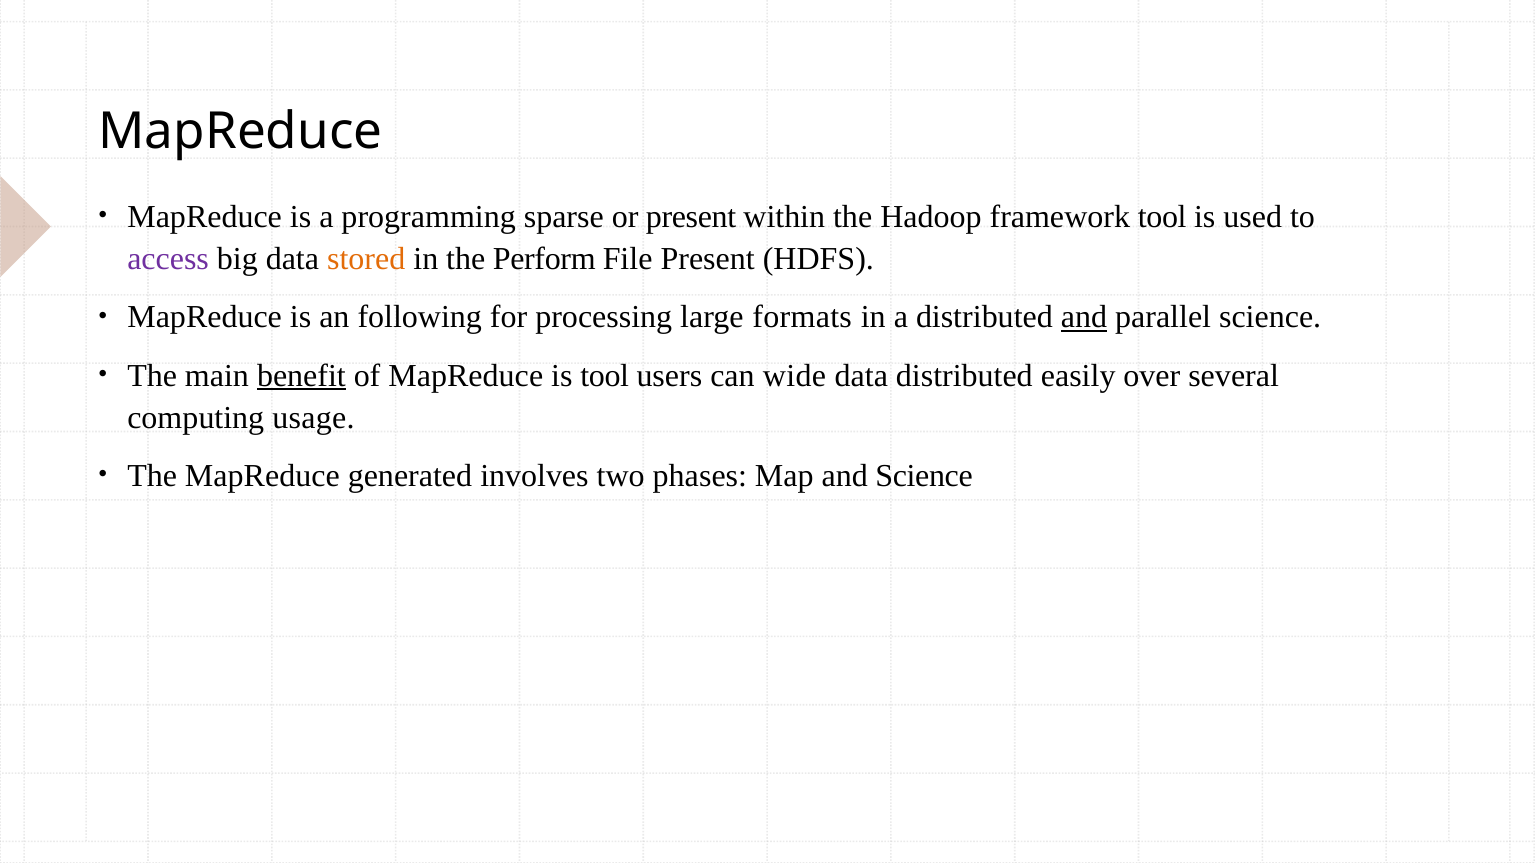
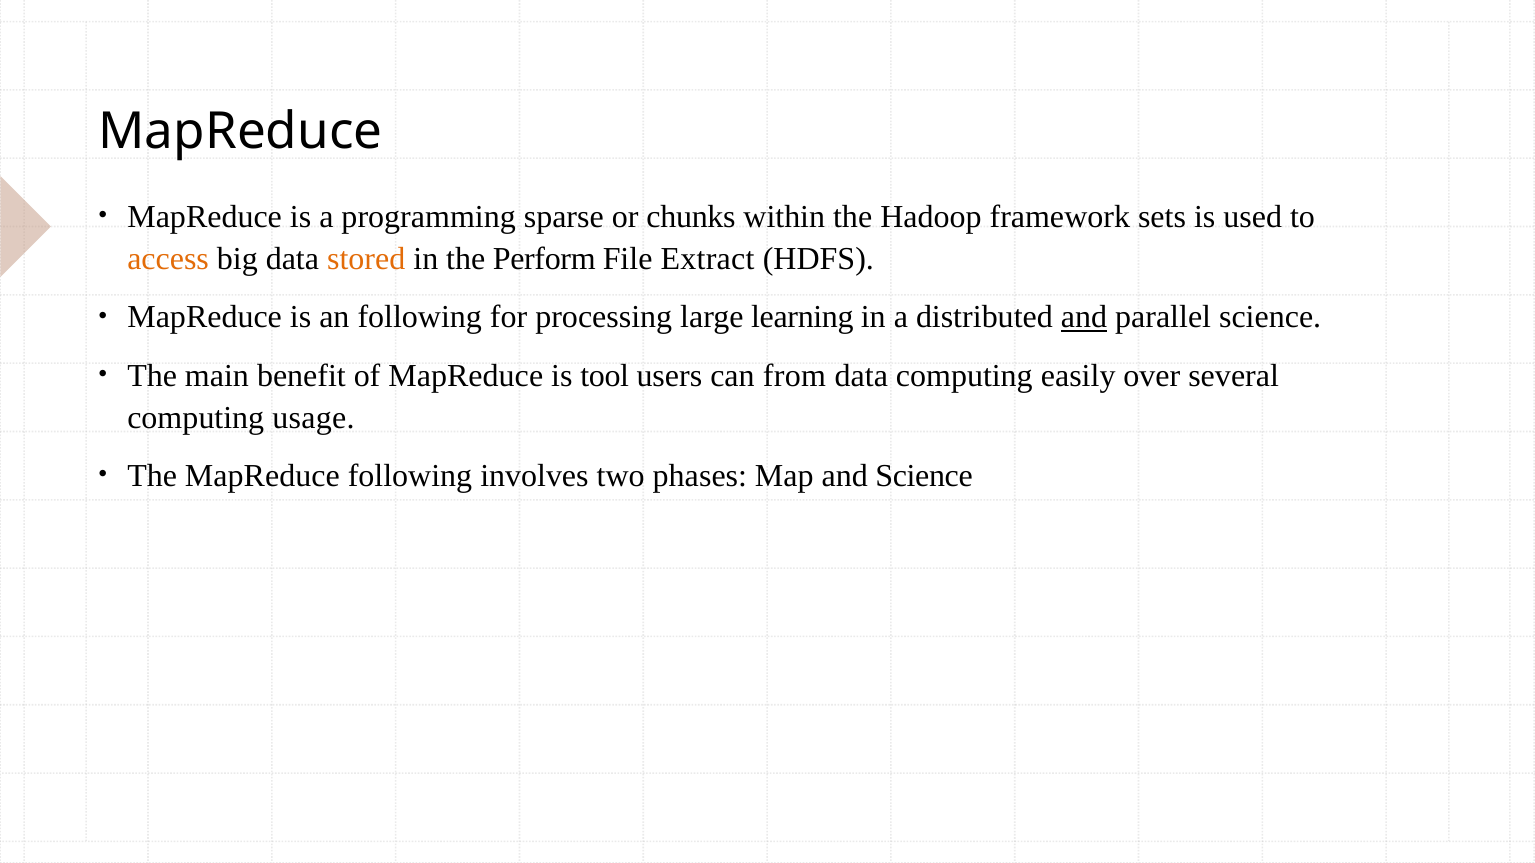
or present: present -> chunks
framework tool: tool -> sets
access colour: purple -> orange
File Present: Present -> Extract
formats: formats -> learning
benefit underline: present -> none
wide: wide -> from
data distributed: distributed -> computing
MapReduce generated: generated -> following
